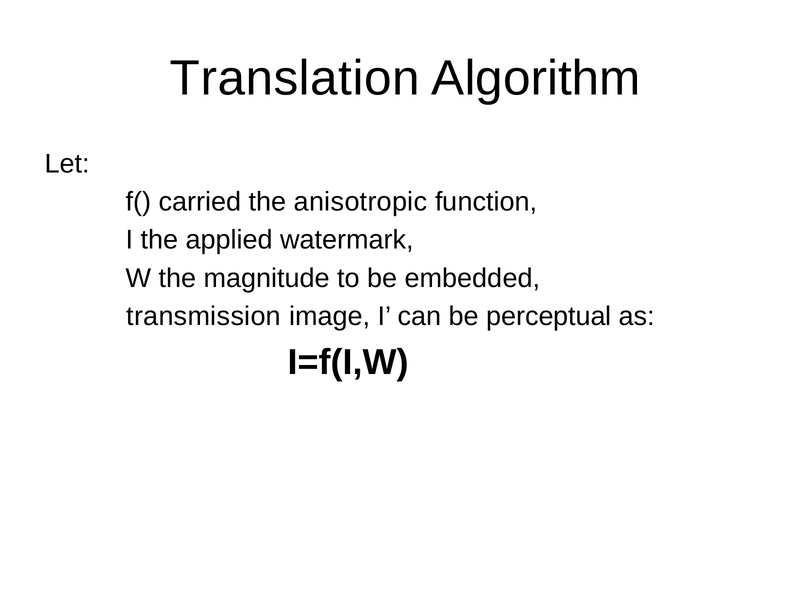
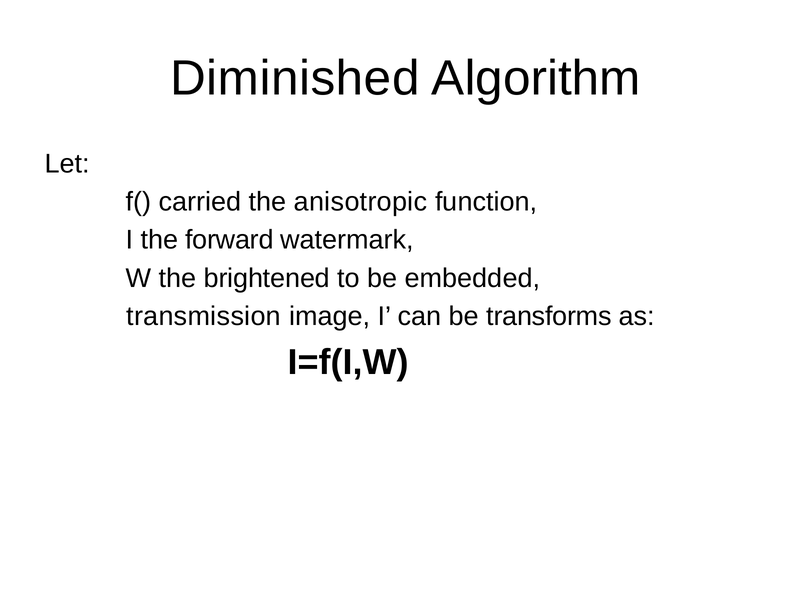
Translation: Translation -> Diminished
applied: applied -> forward
magnitude: magnitude -> brightened
perceptual: perceptual -> transforms
